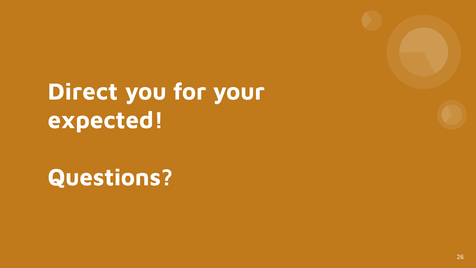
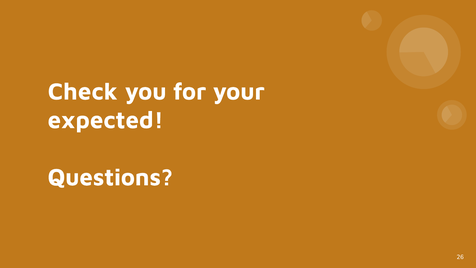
Direct: Direct -> Check
